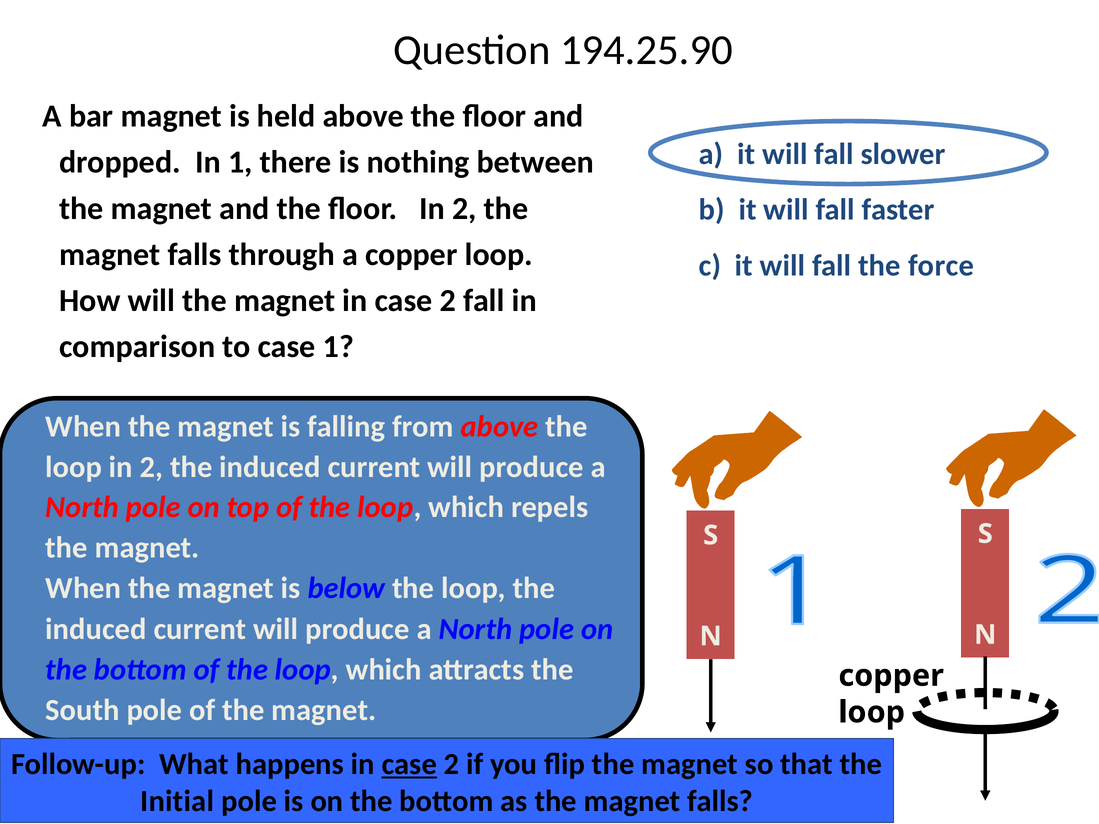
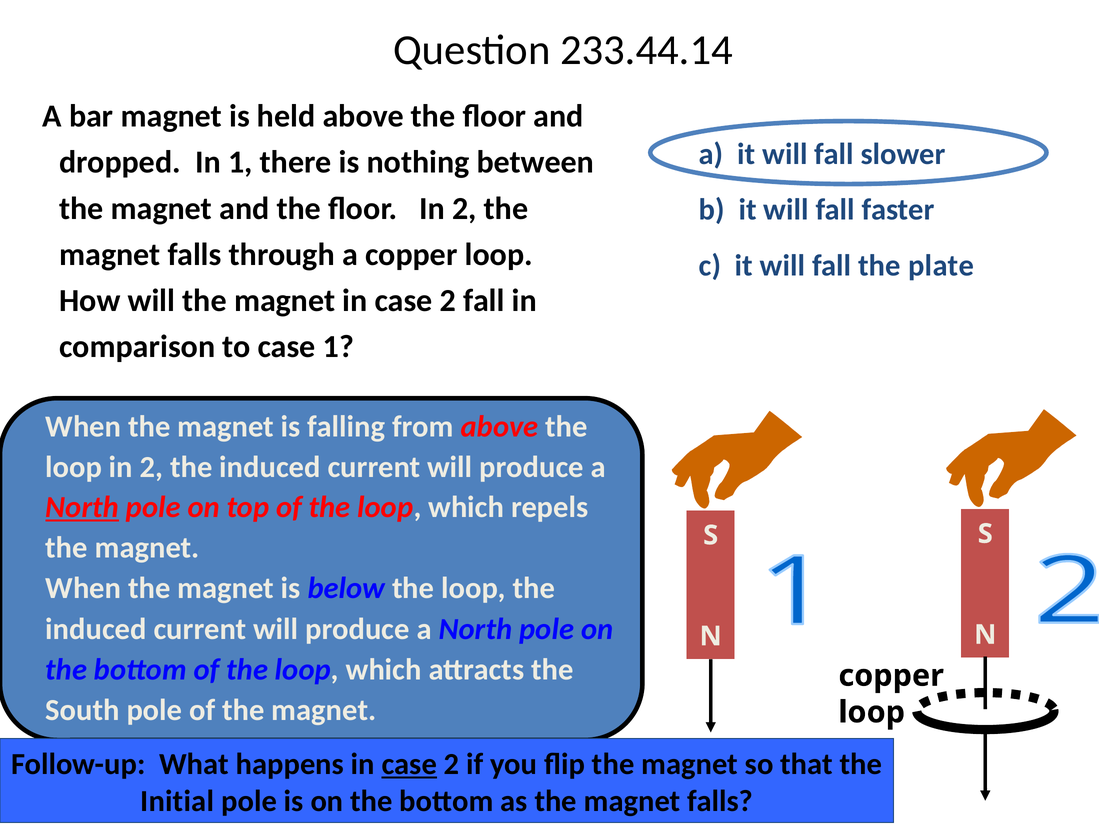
194.25.90: 194.25.90 -> 233.44.14
force: force -> plate
North at (82, 508) underline: none -> present
